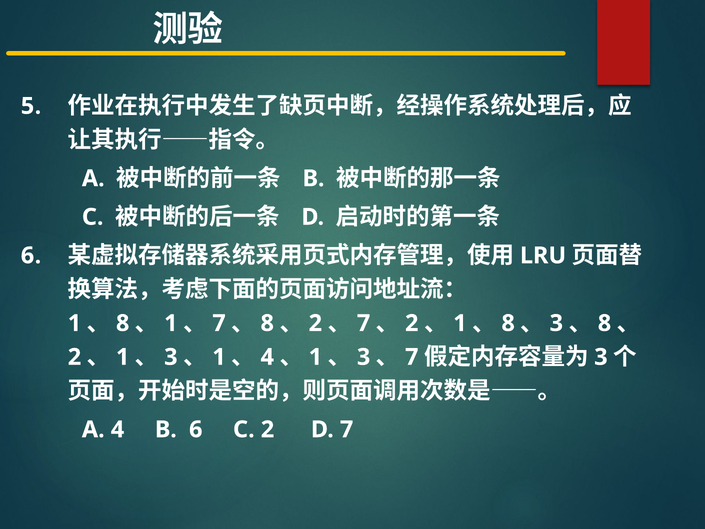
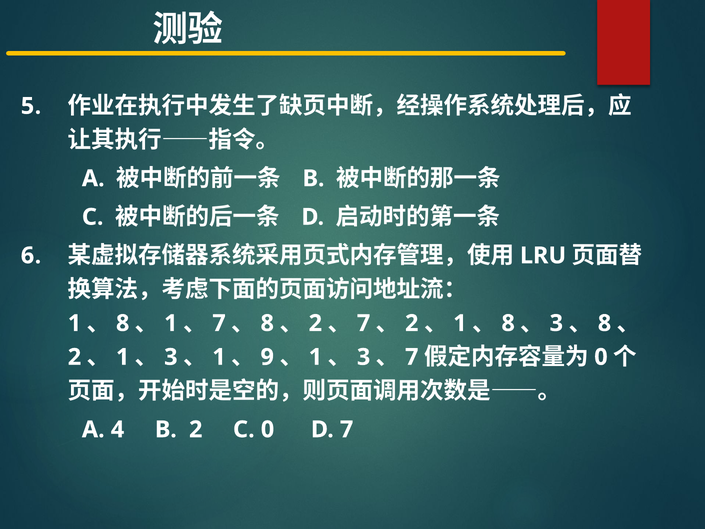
4 at (267, 357): 4 -> 9
3 at (601, 357): 3 -> 0
B 6: 6 -> 2
C 2: 2 -> 0
